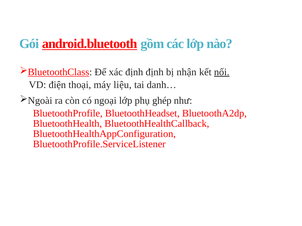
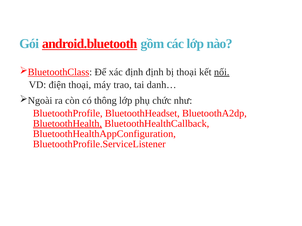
bị nhận: nhận -> thoại
liệu: liệu -> trao
ngoại: ngoại -> thông
ghép: ghép -> chức
BluetoothHealth underline: none -> present
